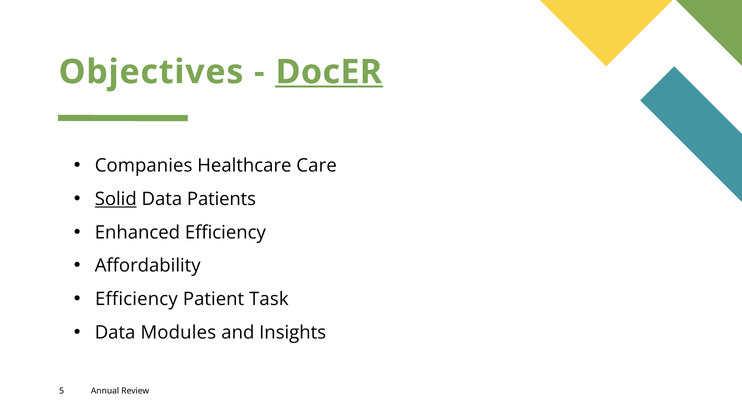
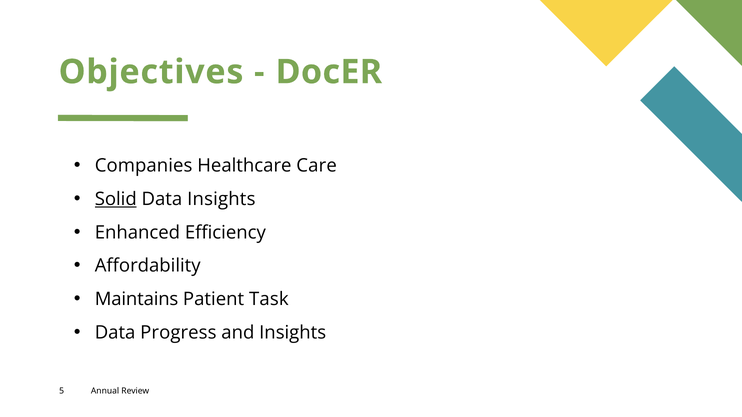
DocER underline: present -> none
Data Patients: Patients -> Insights
Efficiency at (136, 299): Efficiency -> Maintains
Modules: Modules -> Progress
